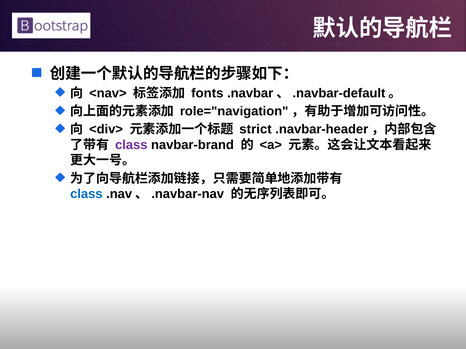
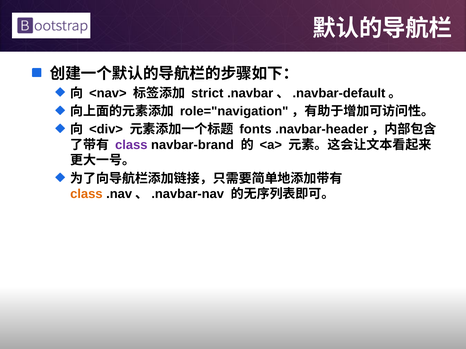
fonts: fonts -> strict
strict: strict -> fonts
class at (86, 194) colour: blue -> orange
